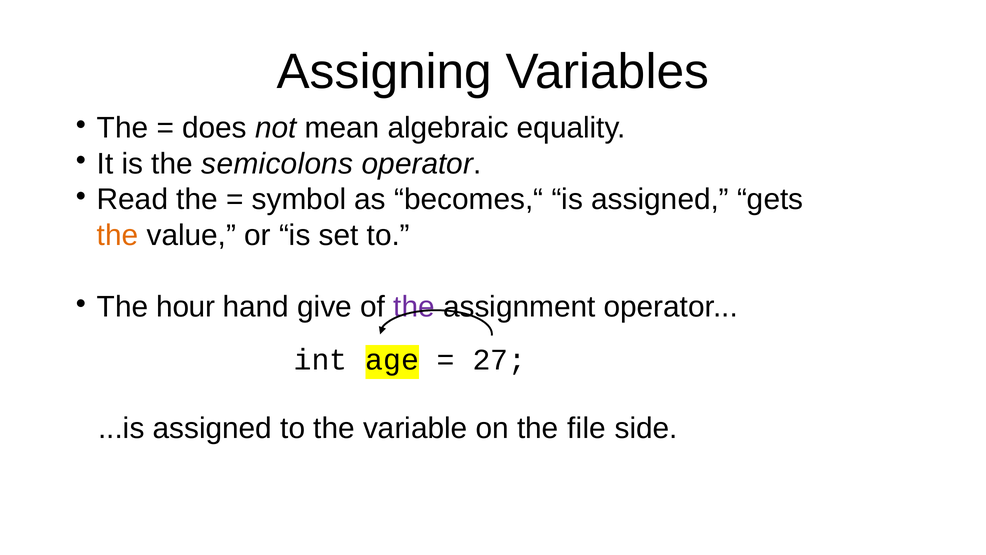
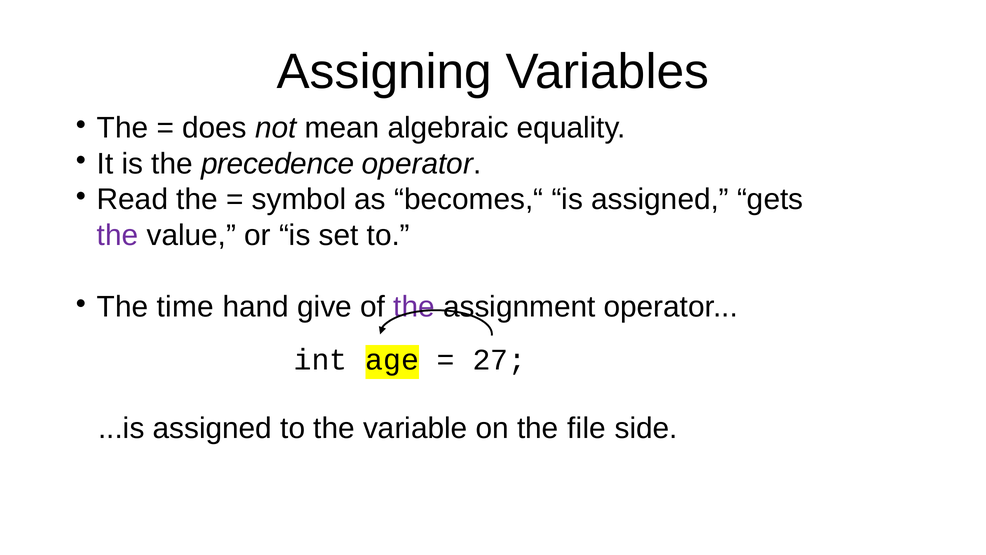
semicolons: semicolons -> precedence
the at (118, 235) colour: orange -> purple
hour: hour -> time
